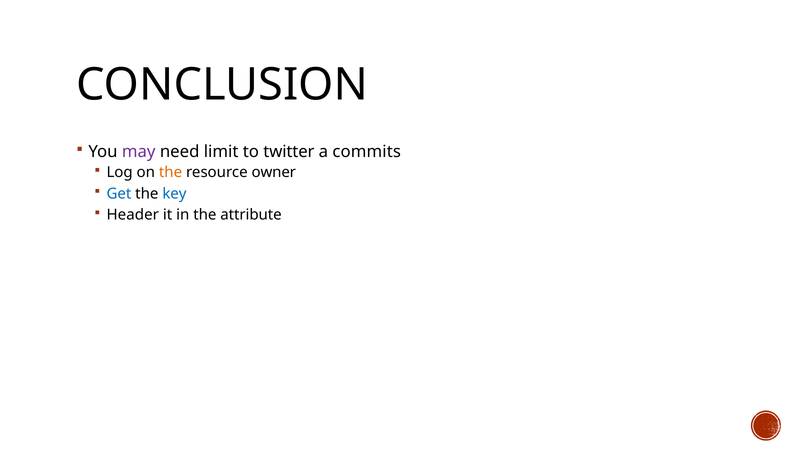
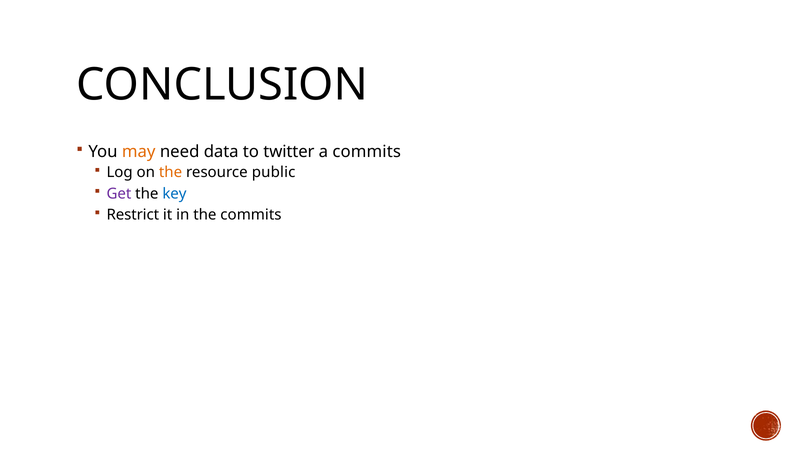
may colour: purple -> orange
limit: limit -> data
owner: owner -> public
Get colour: blue -> purple
Header: Header -> Restrict
the attribute: attribute -> commits
